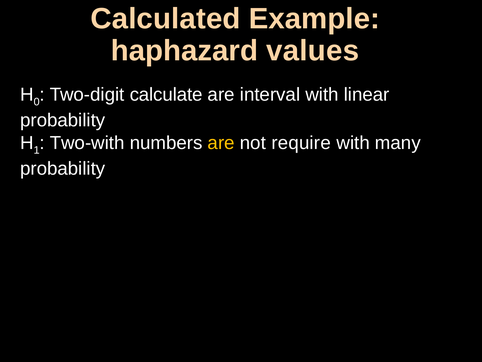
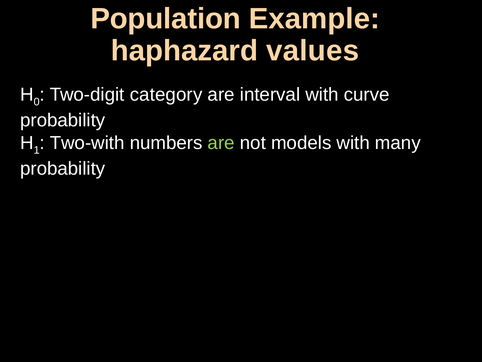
Calculated: Calculated -> Population
calculate: calculate -> category
linear: linear -> curve
are at (221, 143) colour: yellow -> light green
require: require -> models
